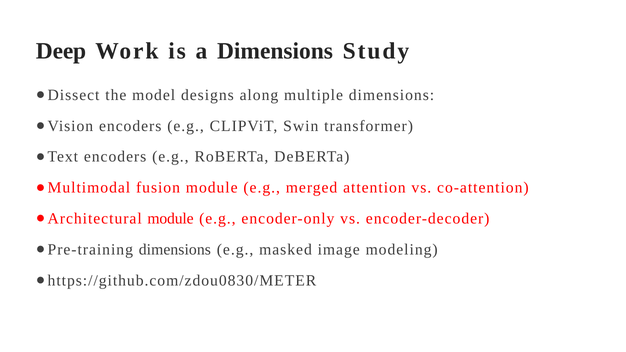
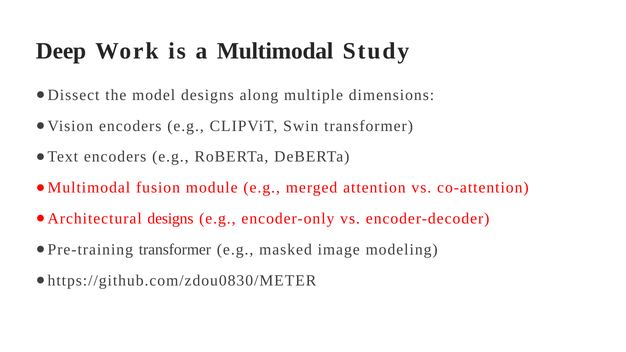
a Dimensions: Dimensions -> Multimodal
module at (170, 219): module -> designs
dimensions at (175, 250): dimensions -> transformer
